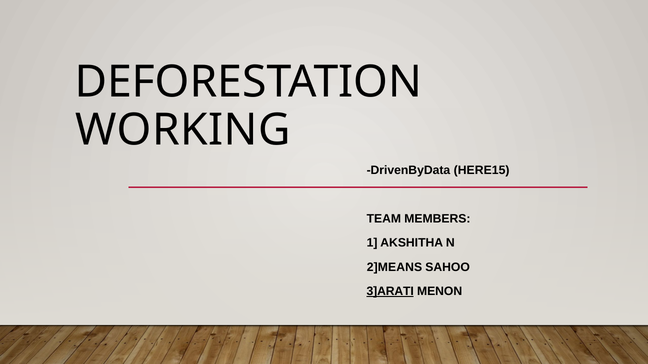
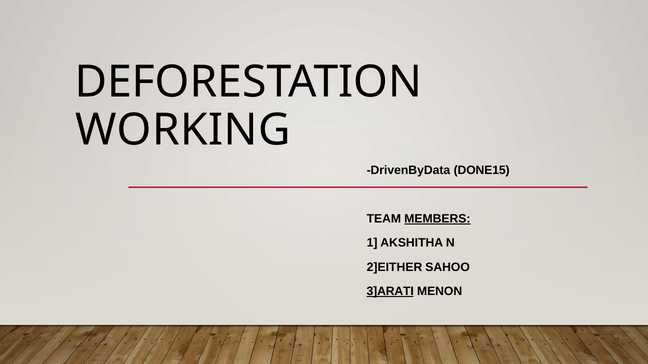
HERE15: HERE15 -> DONE15
MEMBERS underline: none -> present
2]MEANS: 2]MEANS -> 2]EITHER
